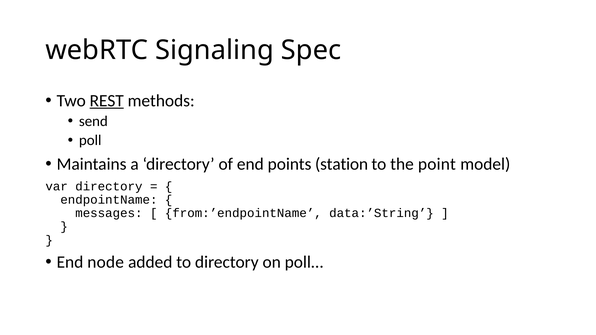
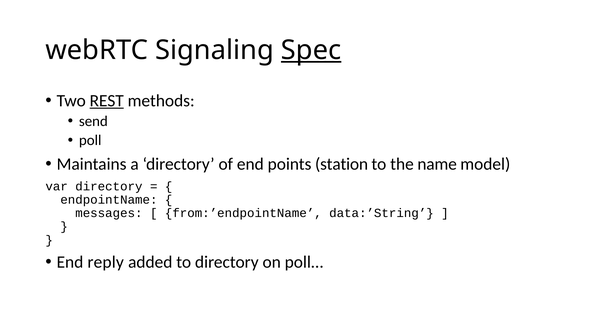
Spec underline: none -> present
point: point -> name
node: node -> reply
